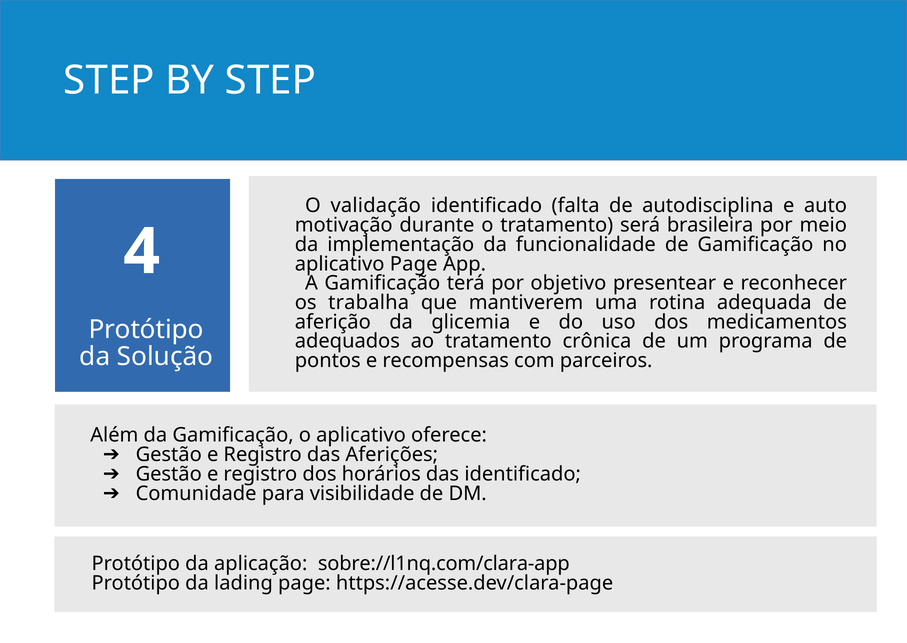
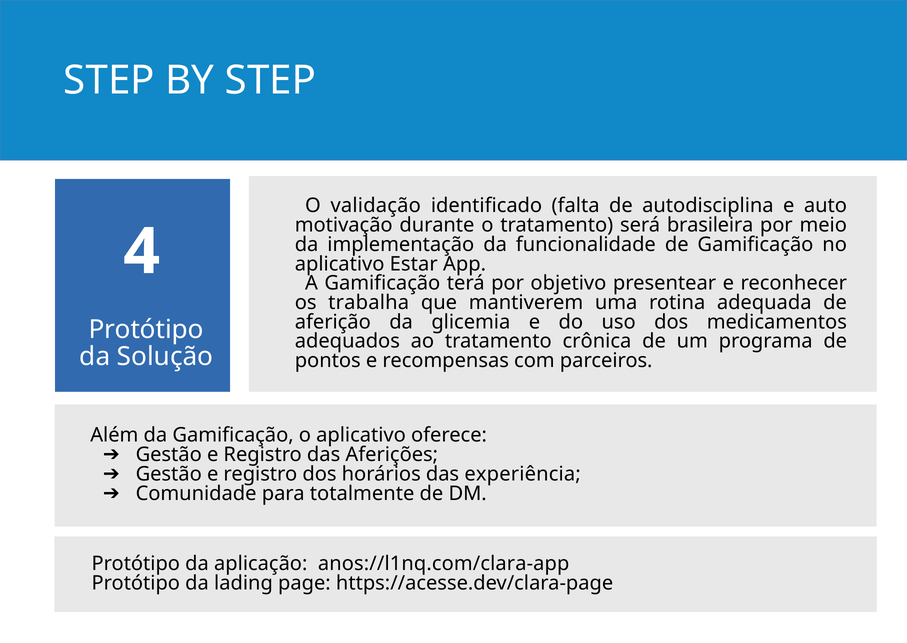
aplicativo Page: Page -> Estar
das identificado: identificado -> experiência
visibilidade: visibilidade -> totalmente
sobre://l1nq.com/clara-app: sobre://l1nq.com/clara-app -> anos://l1nq.com/clara-app
